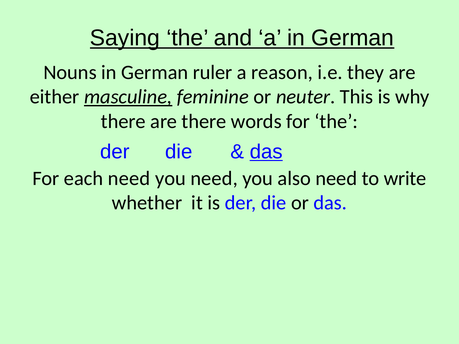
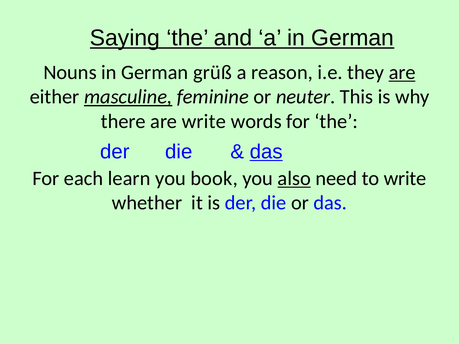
ruler: ruler -> grüß
are at (402, 72) underline: none -> present
are there: there -> write
each need: need -> learn
you need: need -> book
also underline: none -> present
